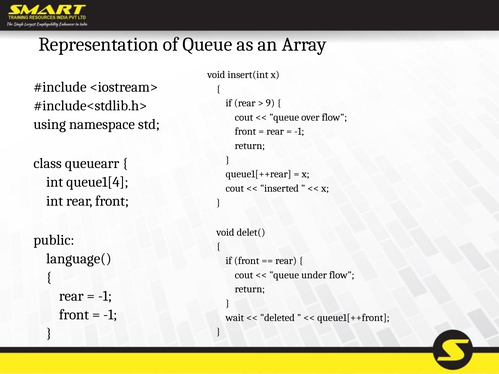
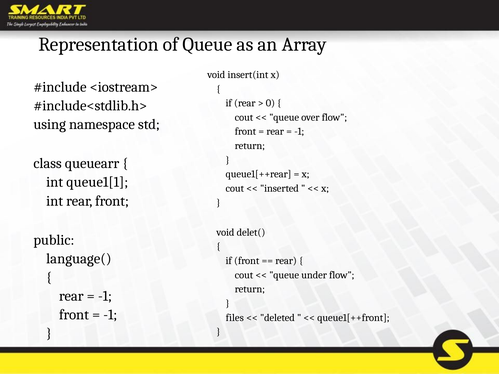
9: 9 -> 0
queue1[4: queue1[4 -> queue1[1
wait: wait -> files
